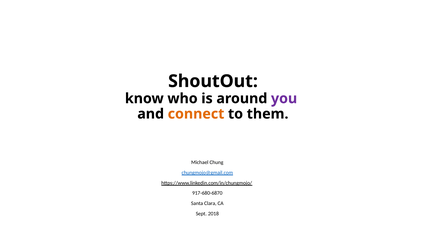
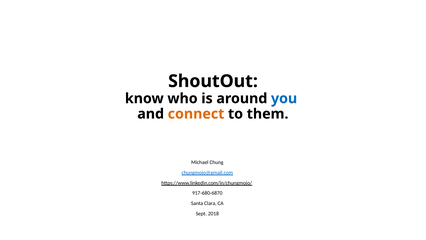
you colour: purple -> blue
